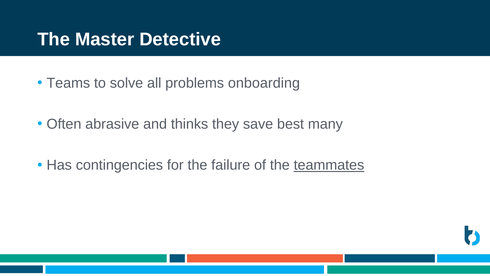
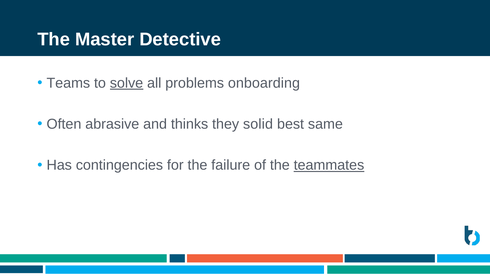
solve underline: none -> present
save: save -> solid
many: many -> same
